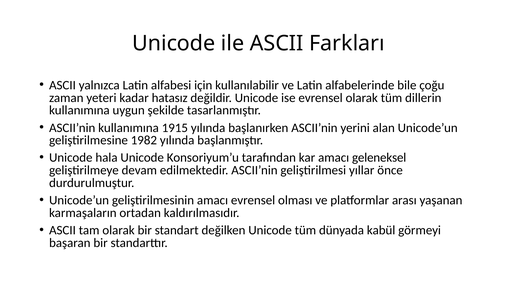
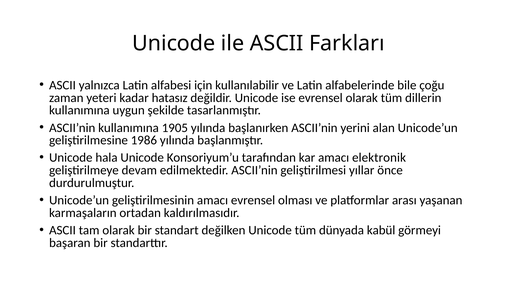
1915: 1915 -> 1905
1982: 1982 -> 1986
geleneksel: geleneksel -> elektronik
